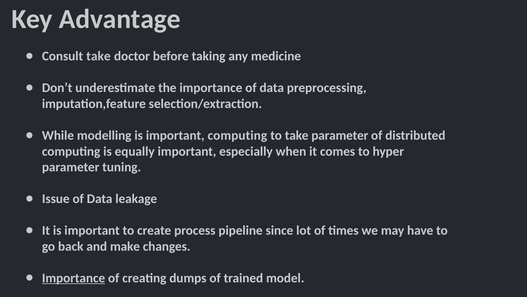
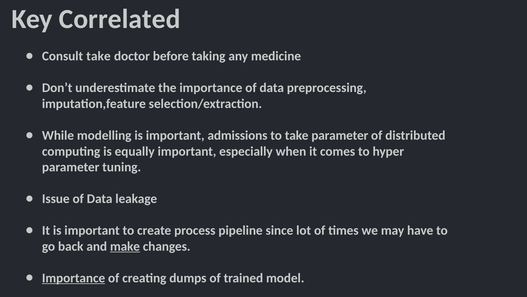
Advantage: Advantage -> Correlated
important computing: computing -> admissions
make underline: none -> present
